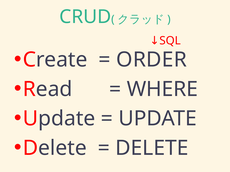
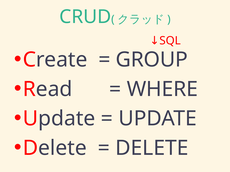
ORDER: ORDER -> GROUP
